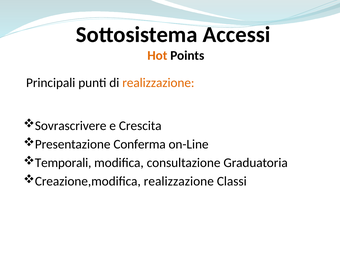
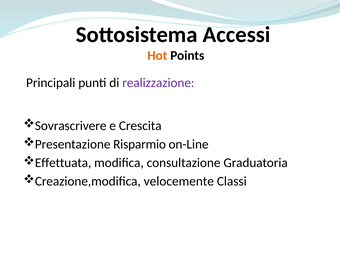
realizzazione at (158, 83) colour: orange -> purple
Conferma: Conferma -> Risparmio
Temporali: Temporali -> Effettuata
Creazione,modifica realizzazione: realizzazione -> velocemente
